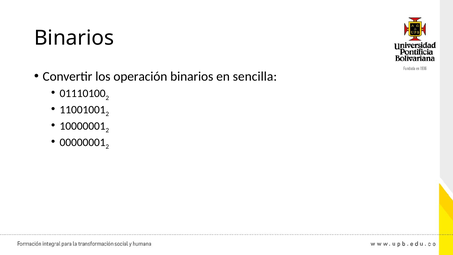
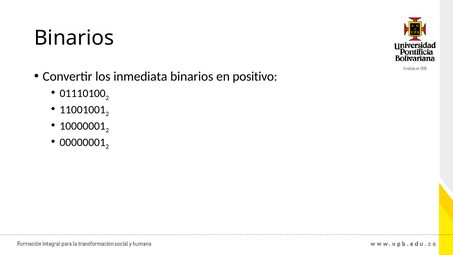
operación: operación -> inmediata
sencilla: sencilla -> positivo
